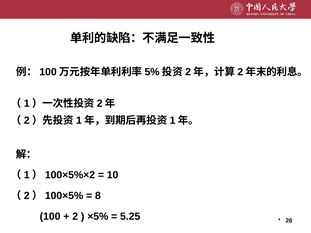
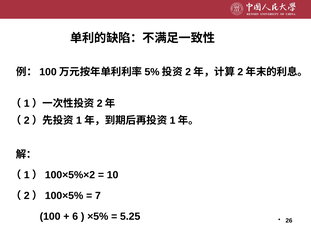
8: 8 -> 7
2: 2 -> 6
